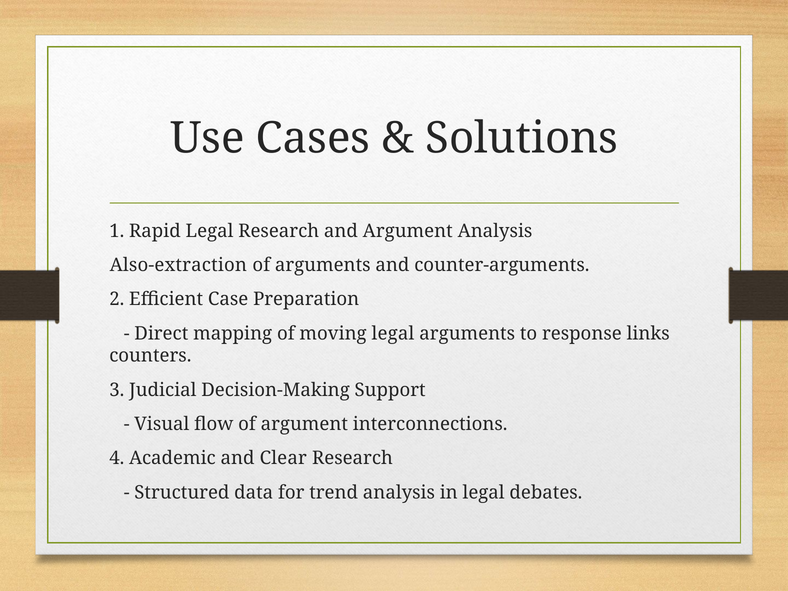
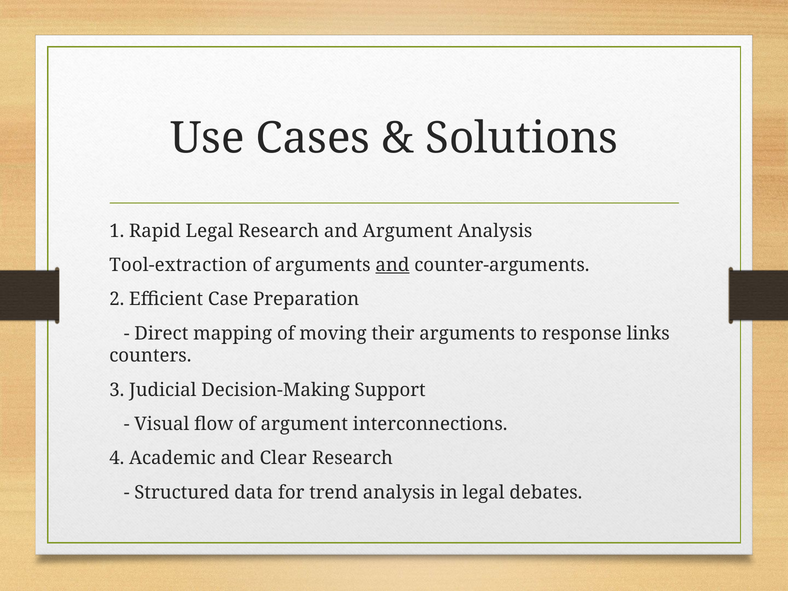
Also-extraction: Also-extraction -> Tool-extraction
and at (392, 265) underline: none -> present
moving legal: legal -> their
